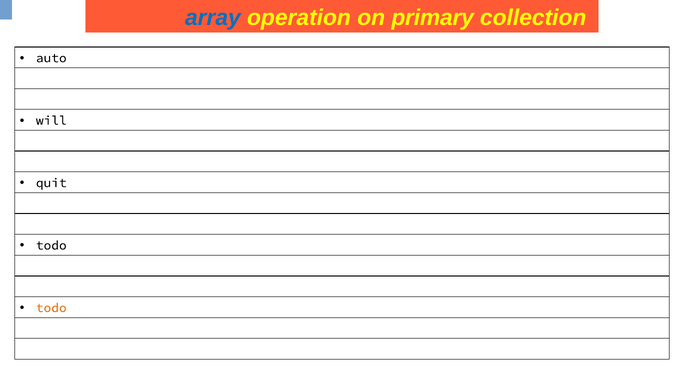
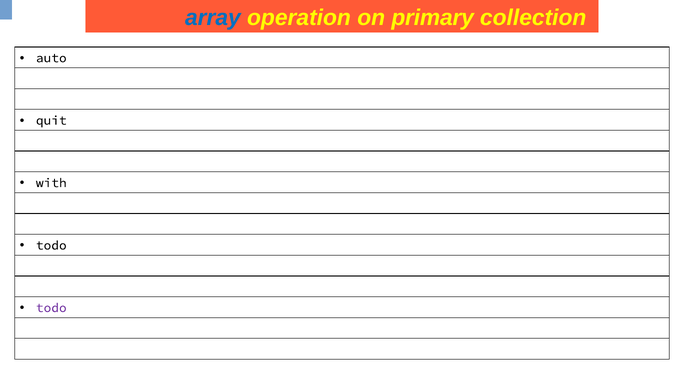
will: will -> quit
quit: quit -> with
todo at (51, 308) colour: orange -> purple
